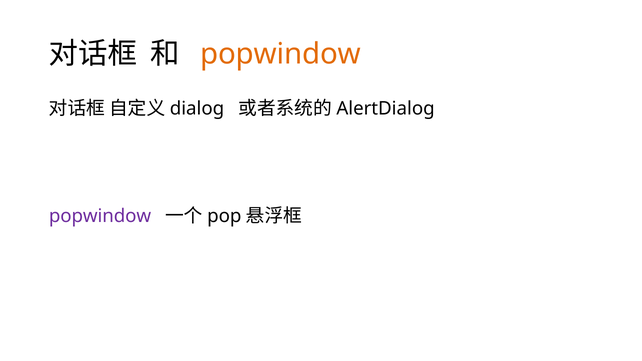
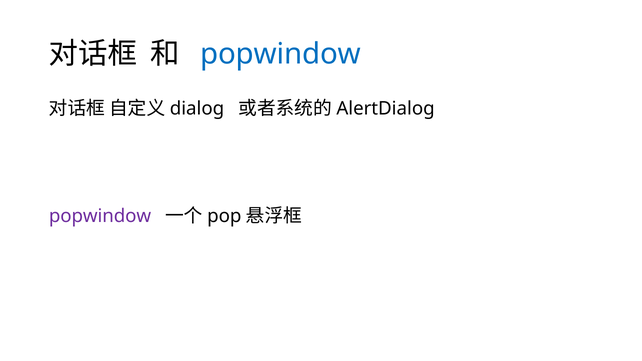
popwindow at (281, 54) colour: orange -> blue
